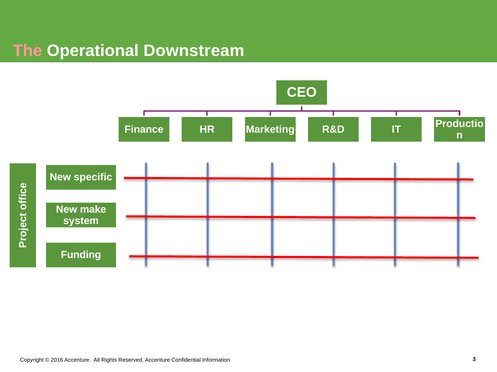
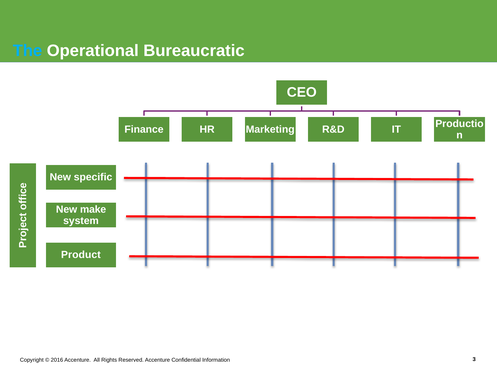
The colour: pink -> light blue
Downstream: Downstream -> Bureaucratic
Funding: Funding -> Product
